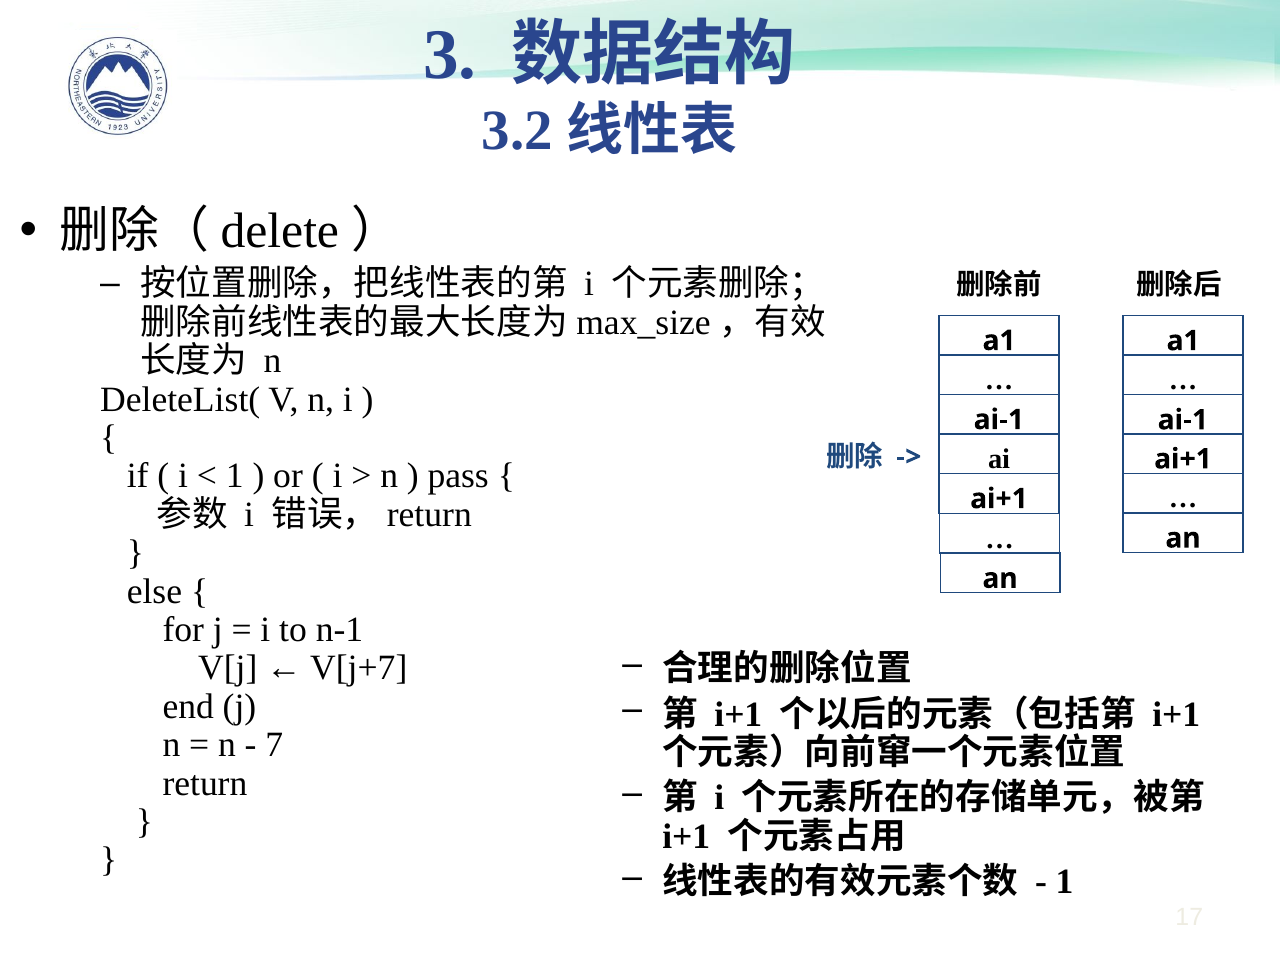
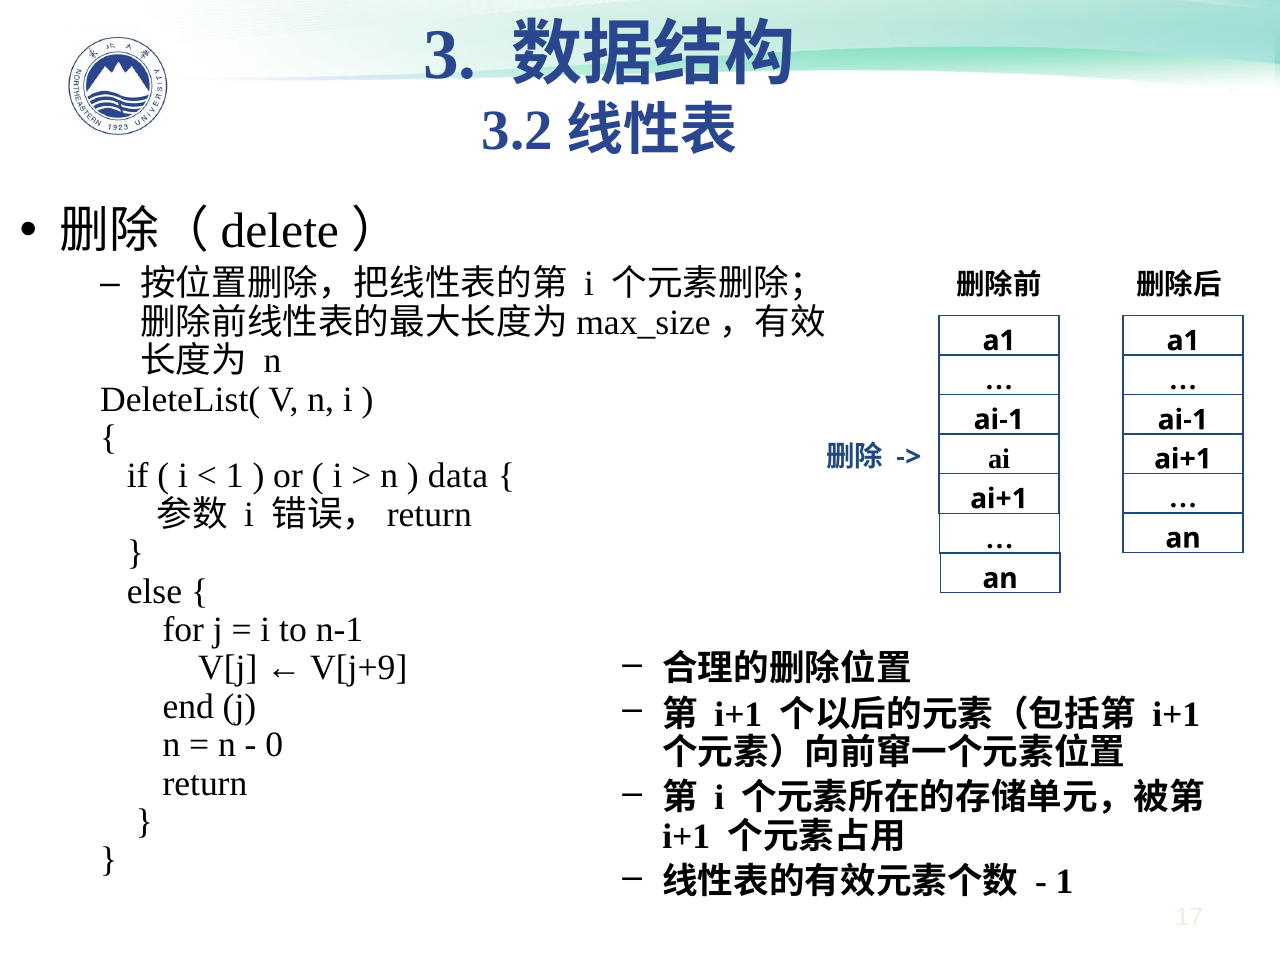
pass: pass -> data
V[j+7: V[j+7 -> V[j+9
7: 7 -> 0
